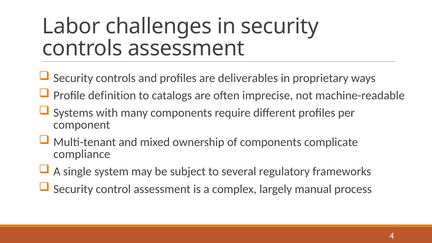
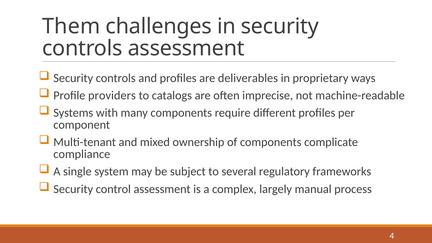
Labor: Labor -> Them
definition: definition -> providers
